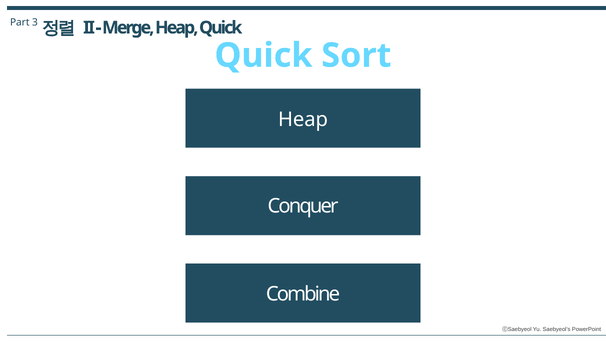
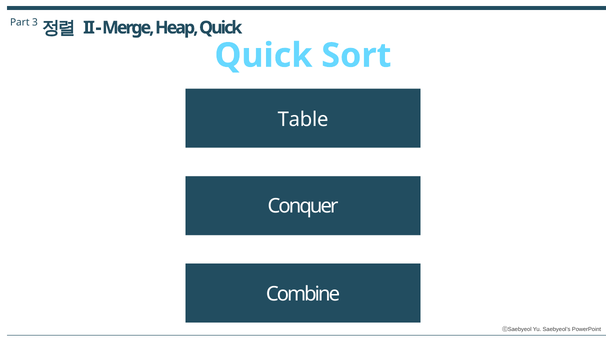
Heap at (303, 119): Heap -> Table
